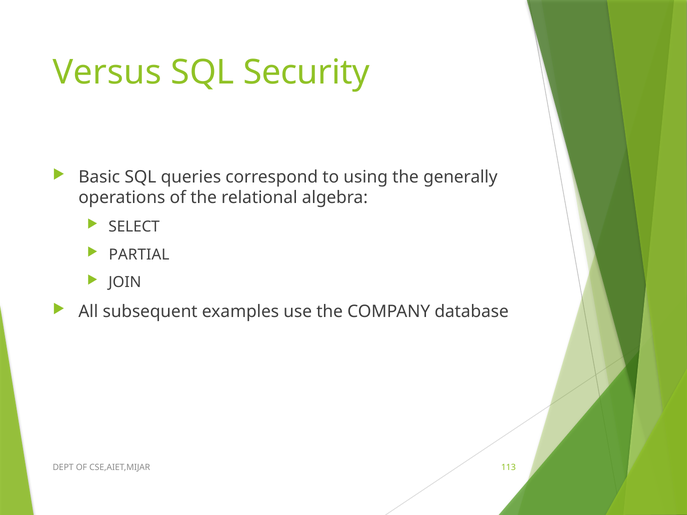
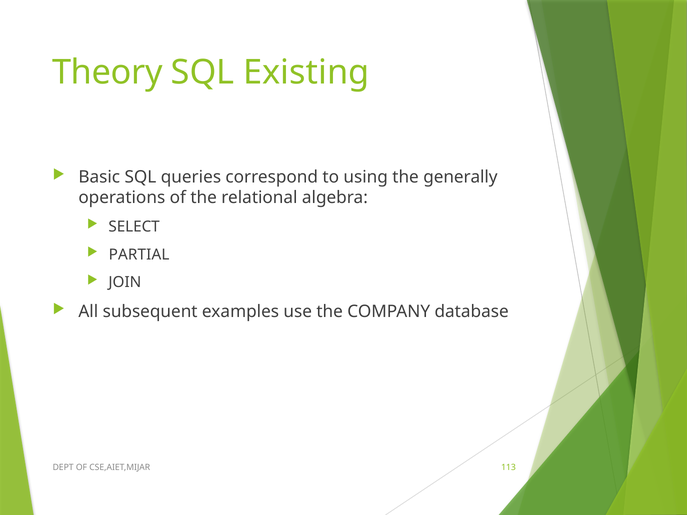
Versus: Versus -> Theory
Security: Security -> Existing
